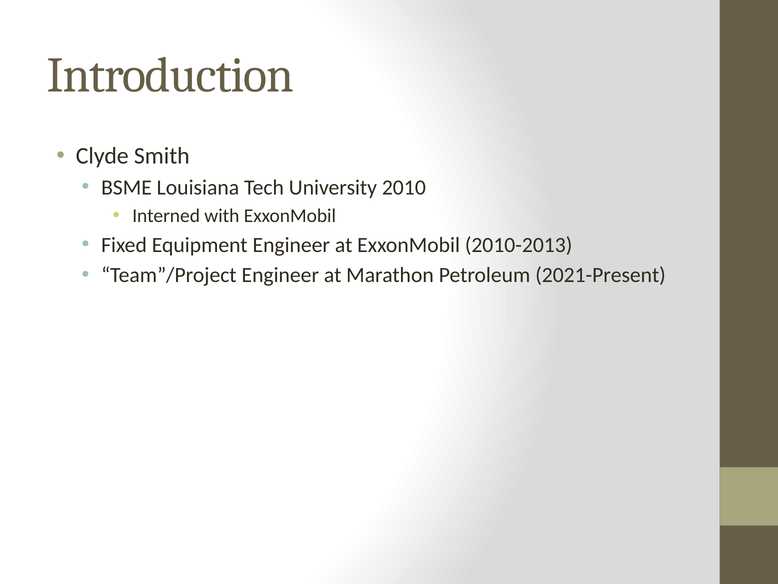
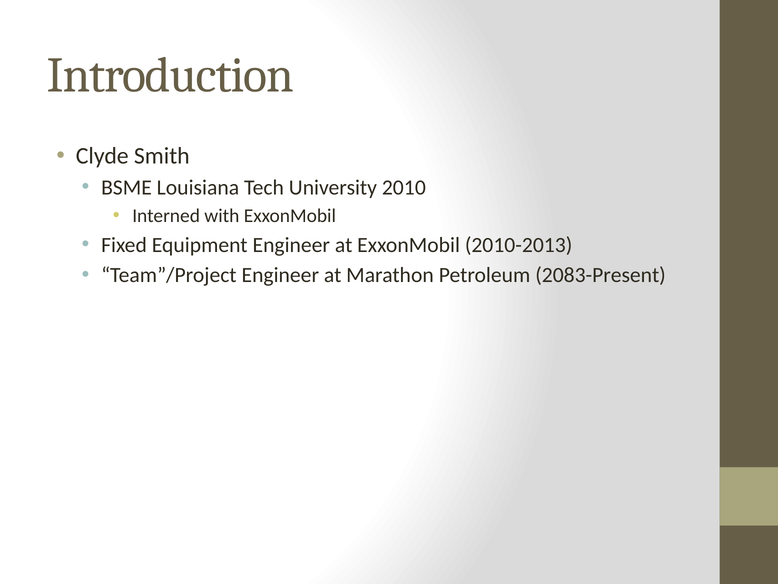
2021-Present: 2021-Present -> 2083-Present
